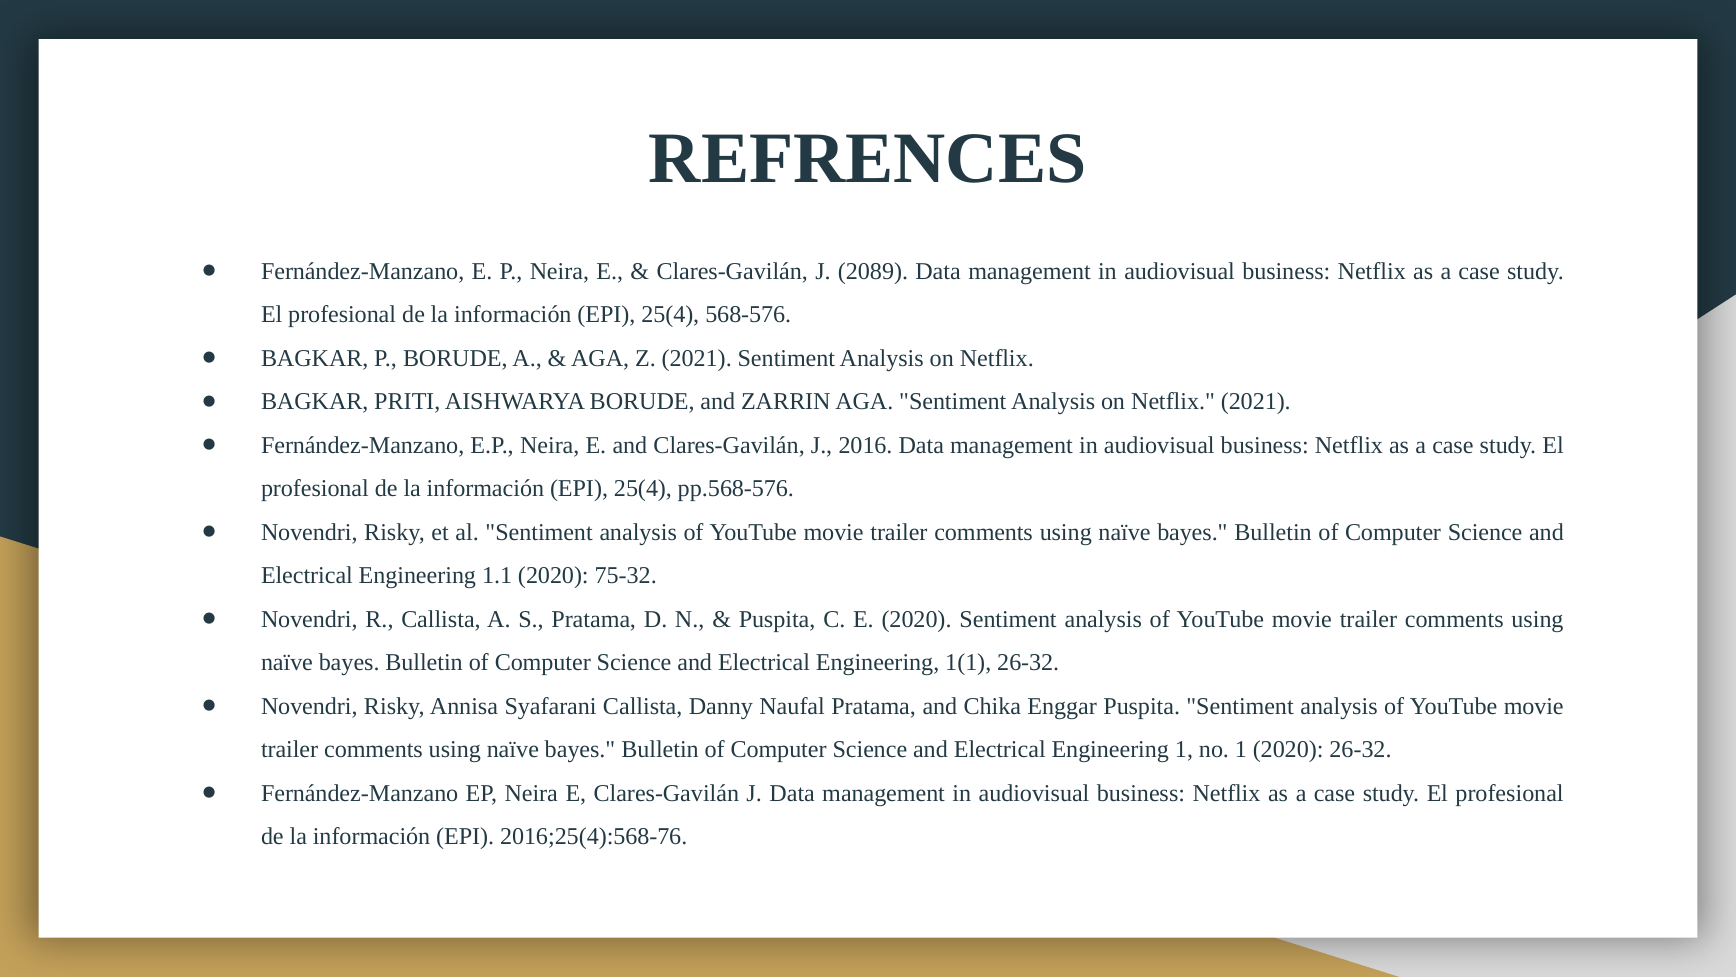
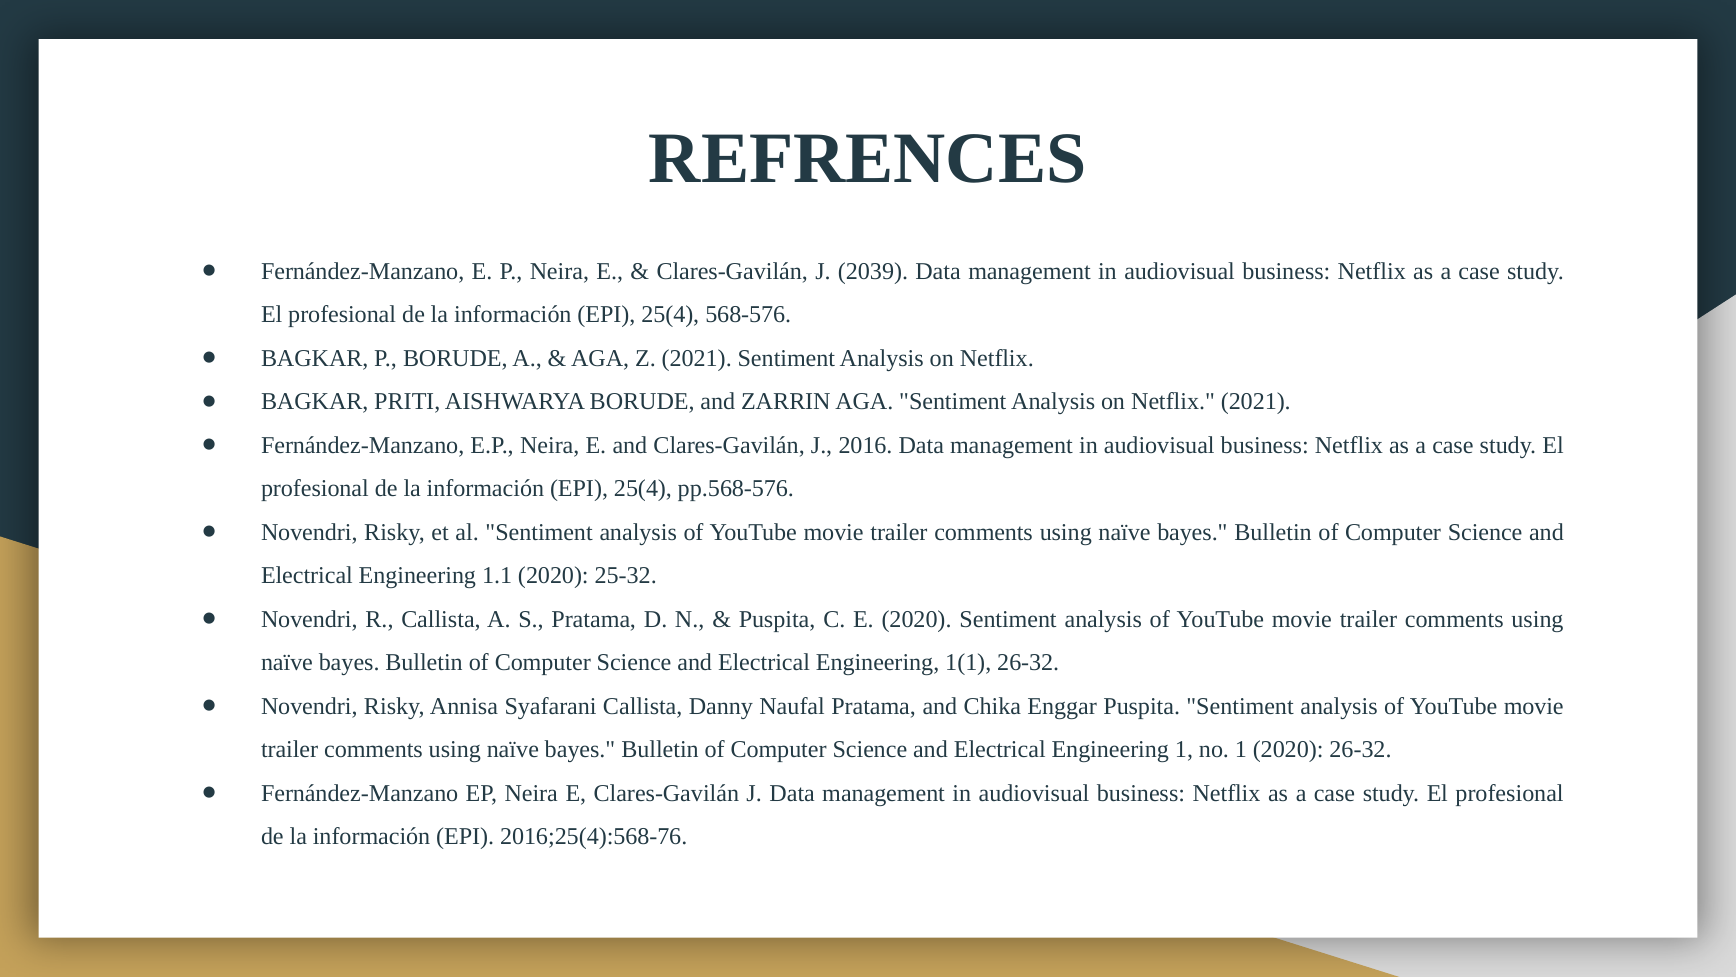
2089: 2089 -> 2039
75-32: 75-32 -> 25-32
